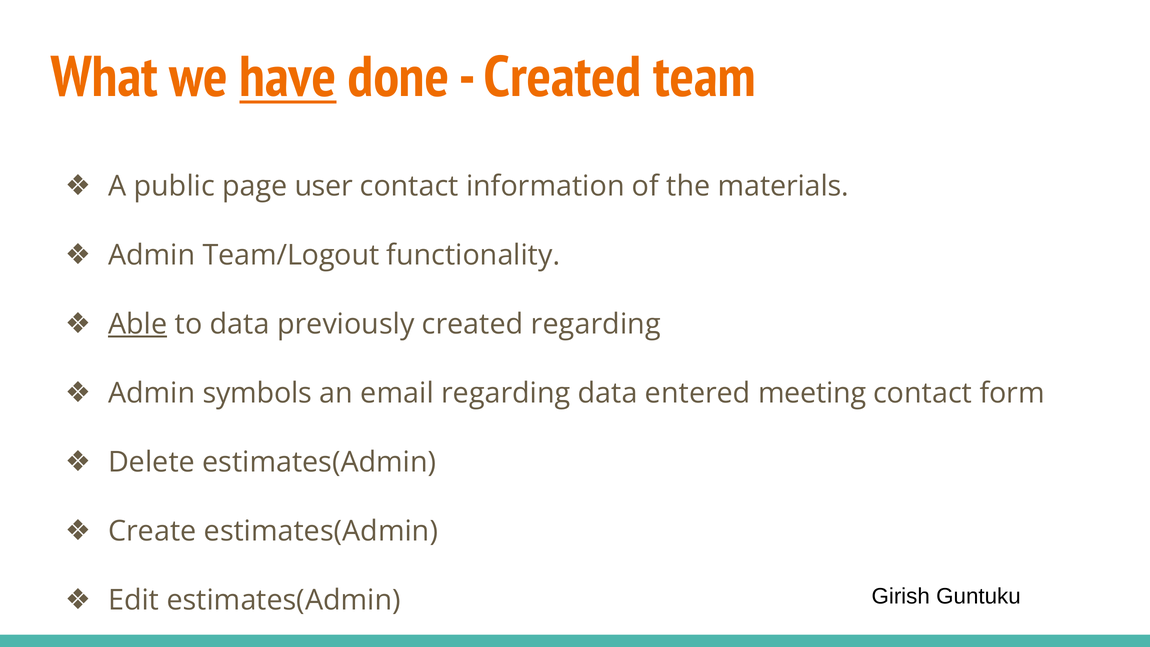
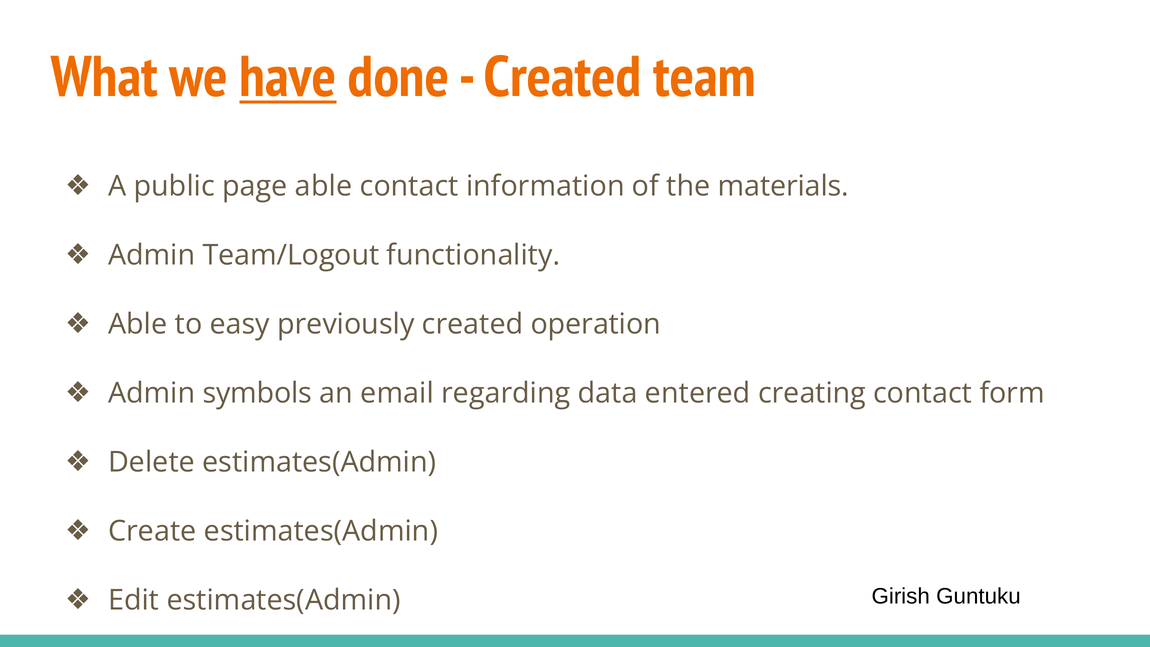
page user: user -> able
Able at (138, 324) underline: present -> none
to data: data -> easy
created regarding: regarding -> operation
meeting: meeting -> creating
